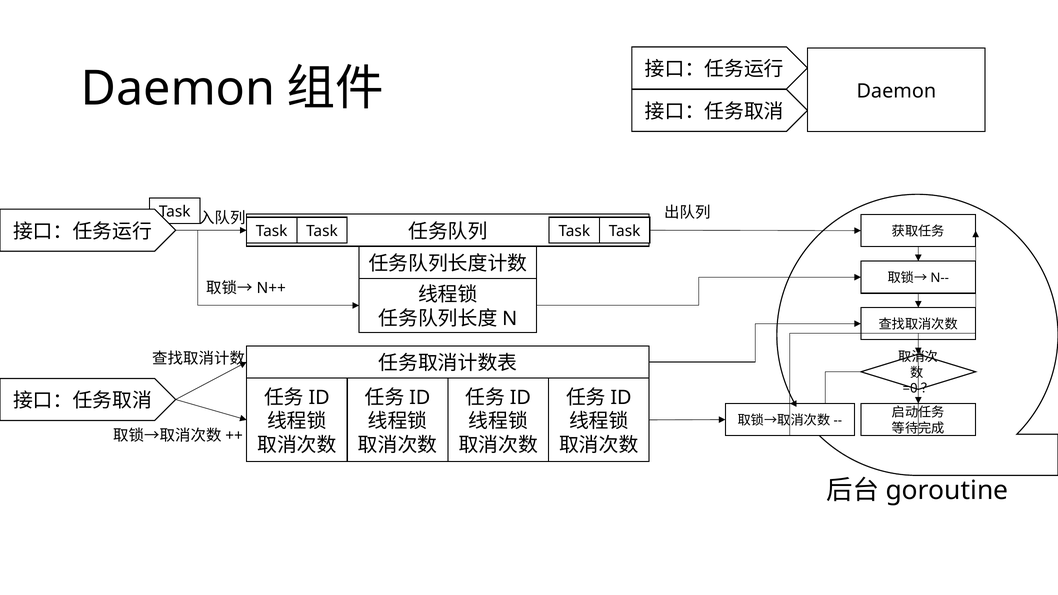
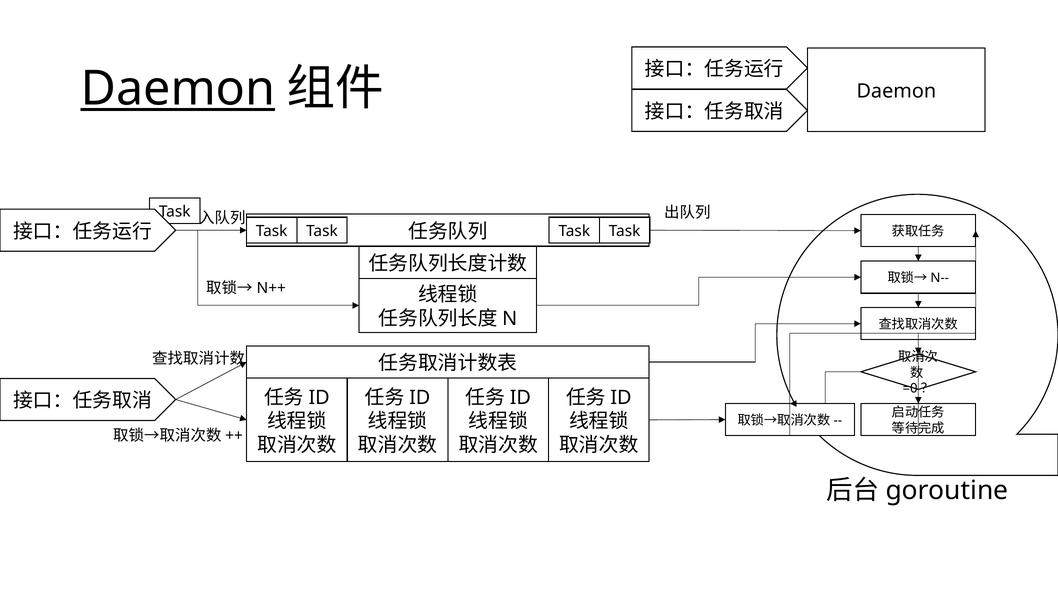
Daemon at (178, 89) underline: none -> present
